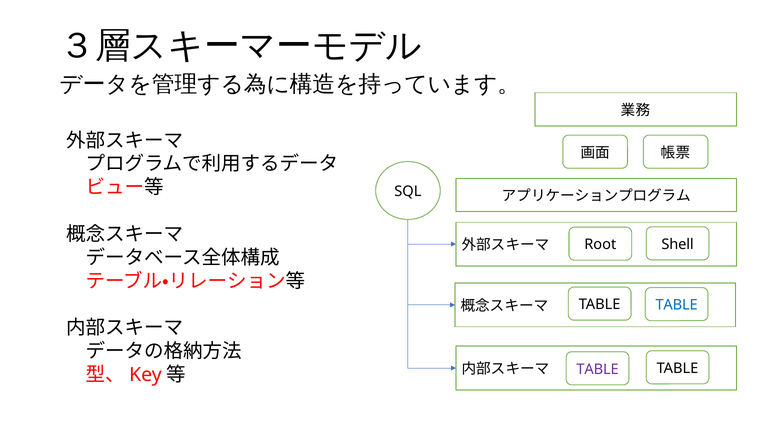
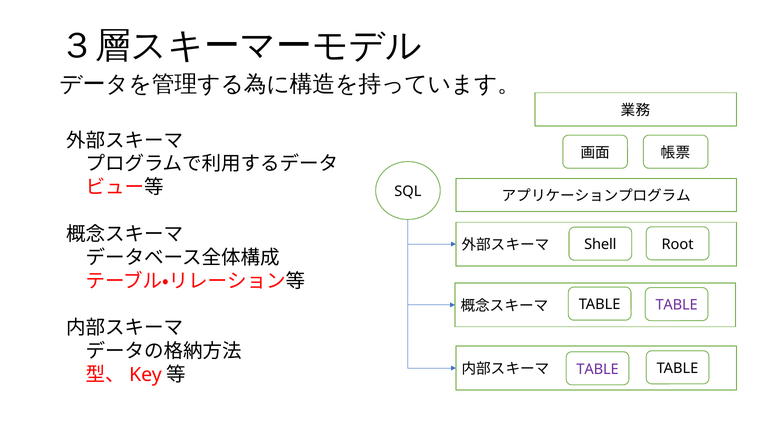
Shell: Shell -> Root
Root: Root -> Shell
TABLE at (677, 305) colour: blue -> purple
